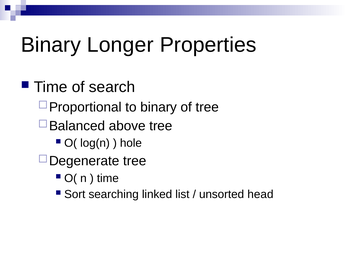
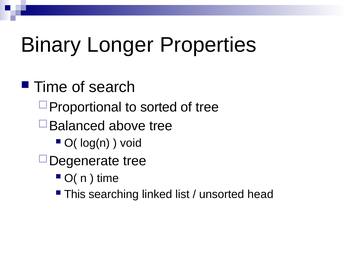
to binary: binary -> sorted
hole: hole -> void
Sort: Sort -> This
